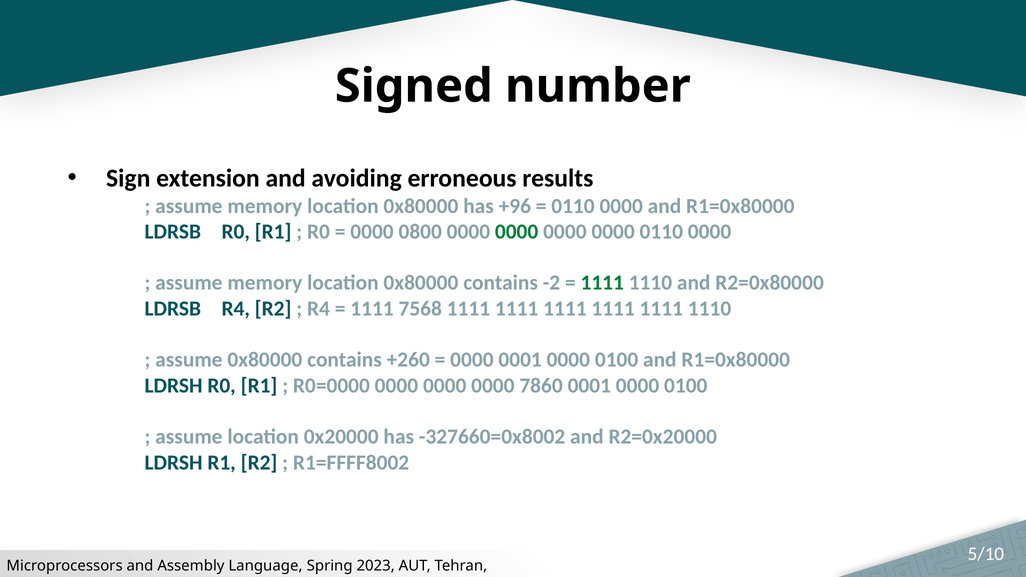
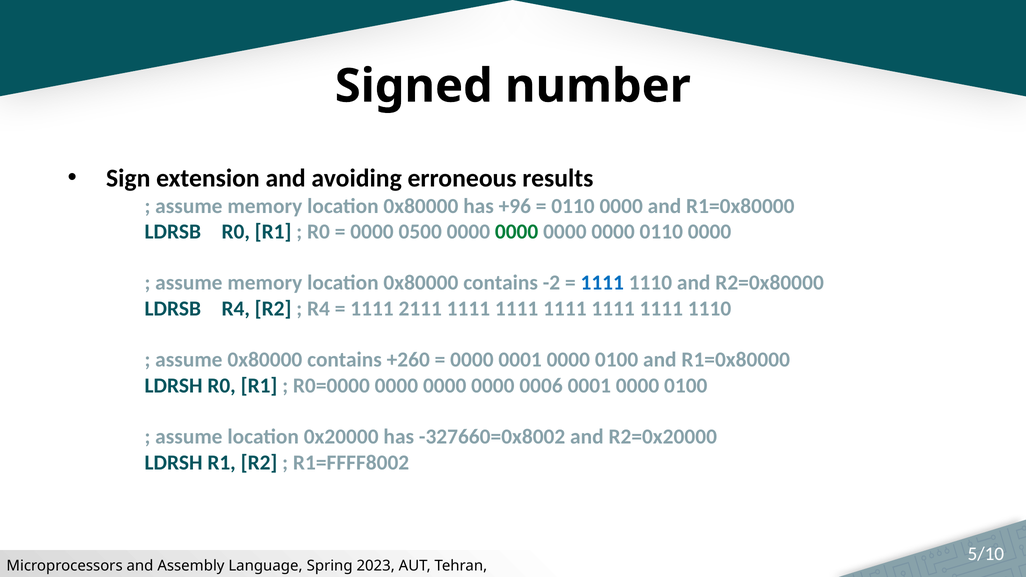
0800: 0800 -> 0500
1111 at (602, 283) colour: green -> blue
7568: 7568 -> 2111
7860: 7860 -> 0006
